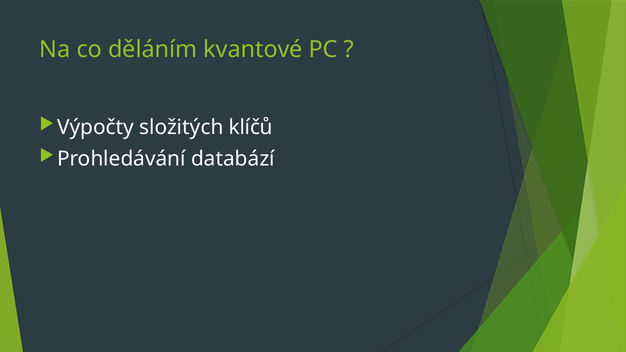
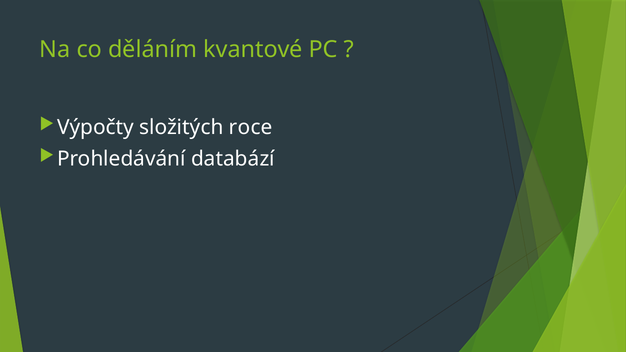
klíčů: klíčů -> roce
